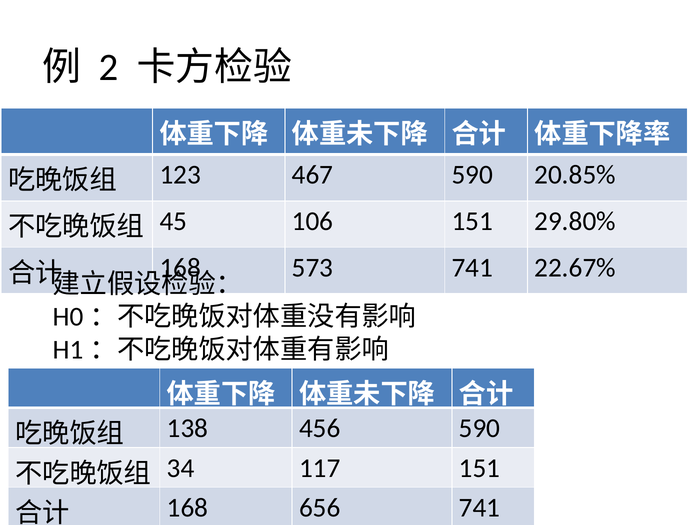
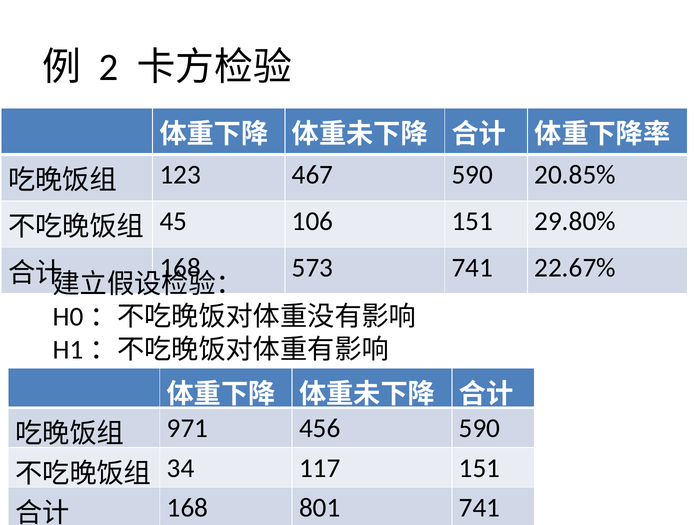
138: 138 -> 971
656: 656 -> 801
